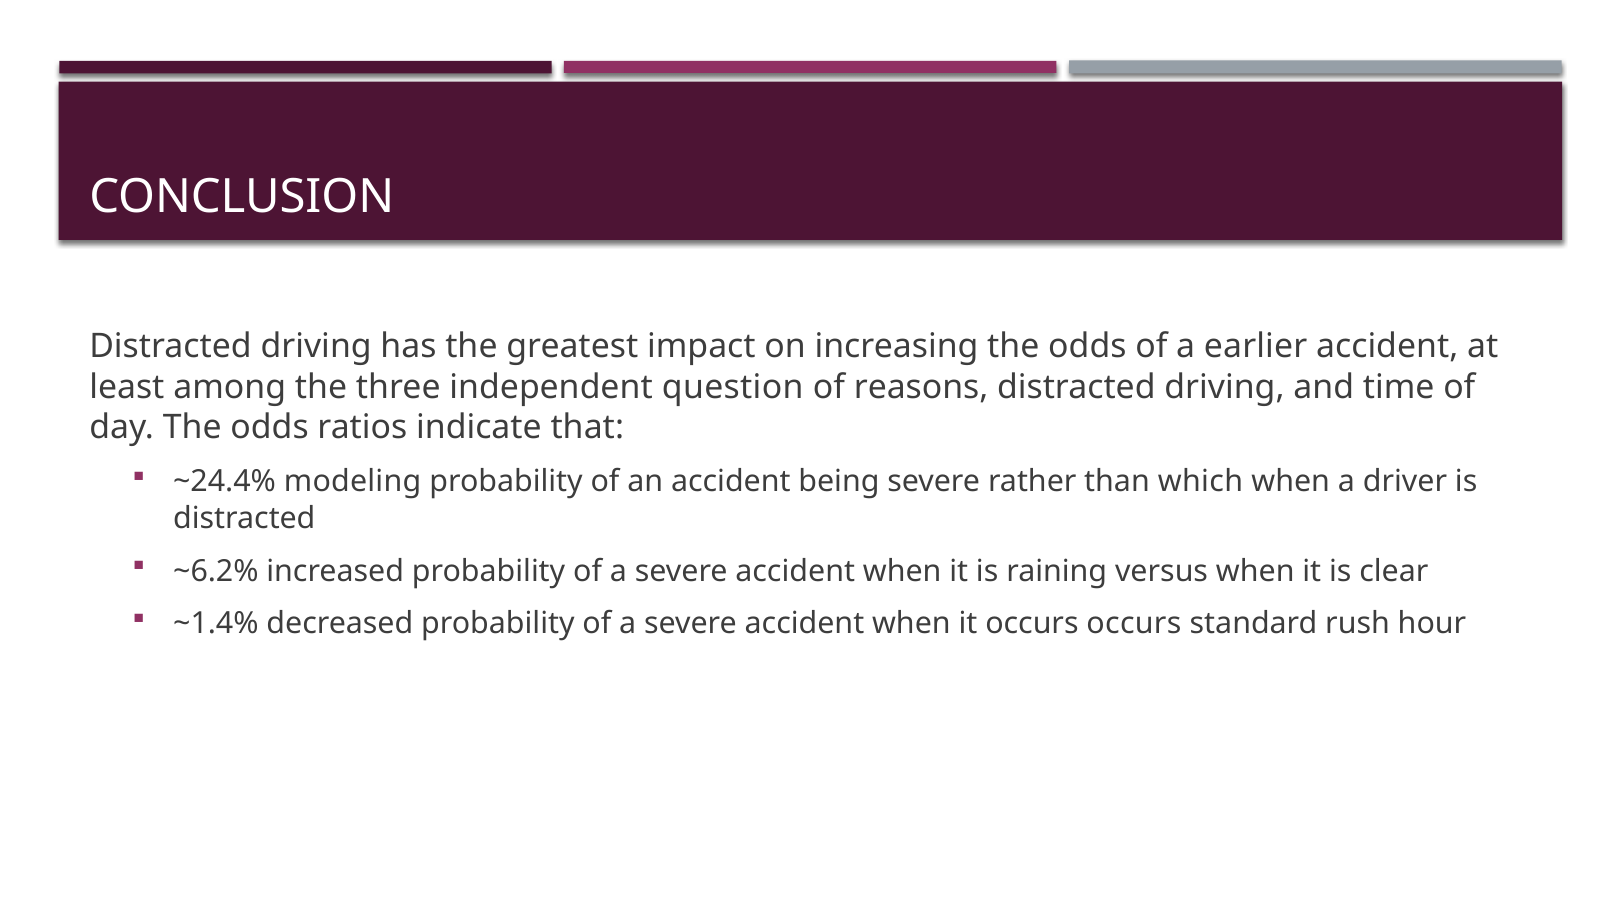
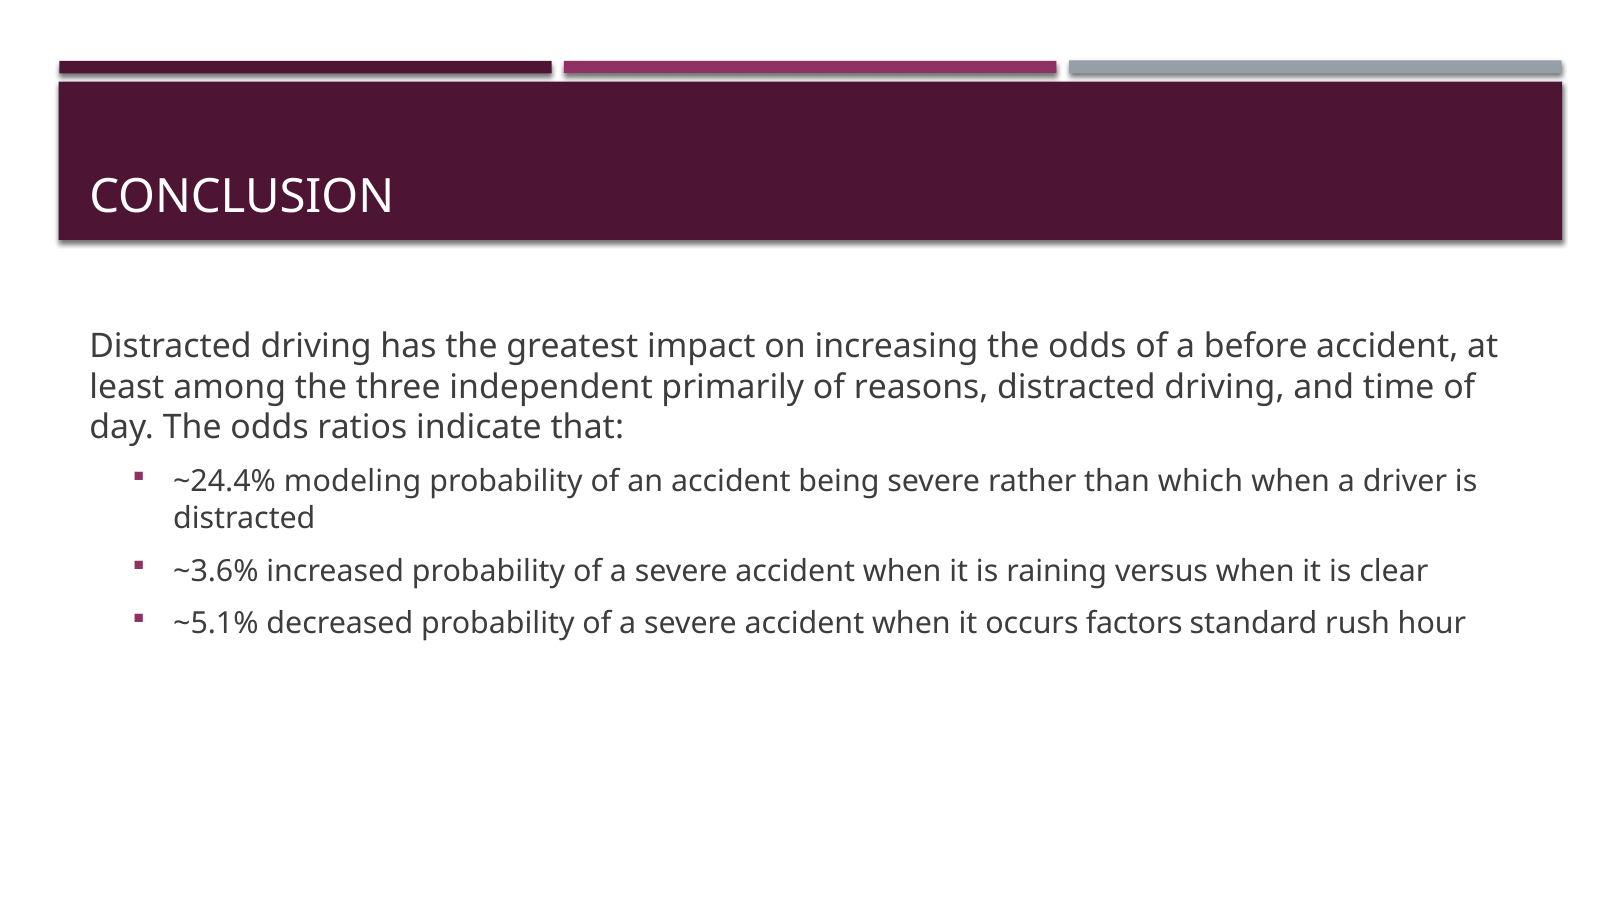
earlier: earlier -> before
question: question -> primarily
~6.2%: ~6.2% -> ~3.6%
~1.4%: ~1.4% -> ~5.1%
occurs occurs: occurs -> factors
